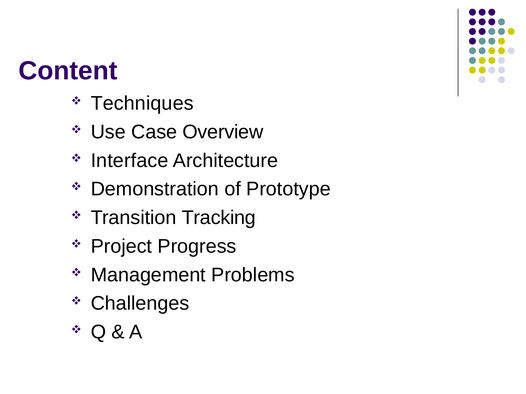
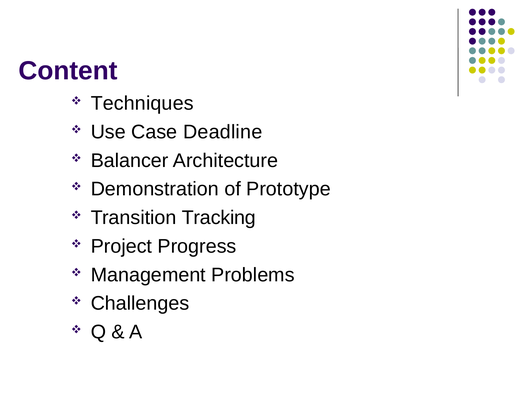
Overview: Overview -> Deadline
Interface: Interface -> Balancer
